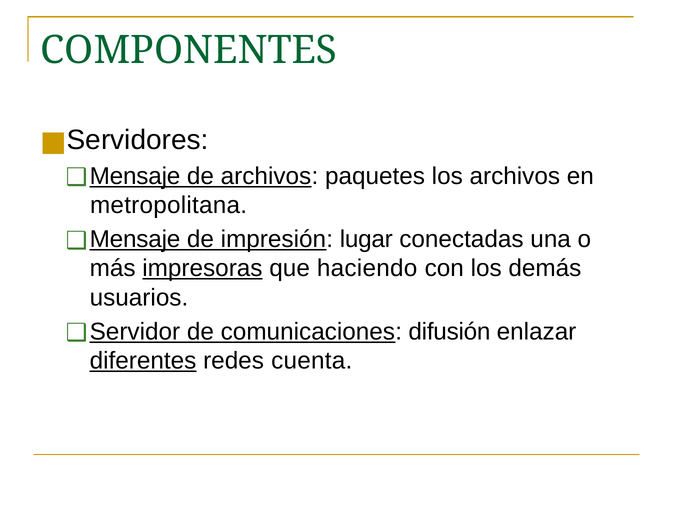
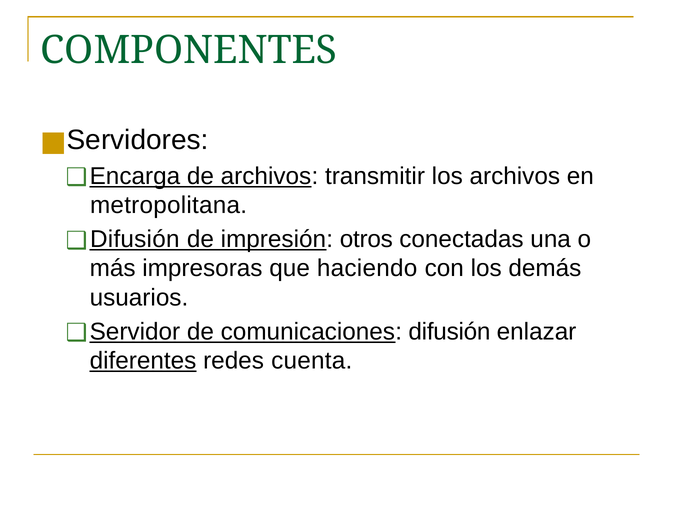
Mensaje at (135, 176): Mensaje -> Encarga
paquetes: paquetes -> transmitir
Mensaje at (135, 239): Mensaje -> Difusión
lugar: lugar -> otros
impresoras underline: present -> none
